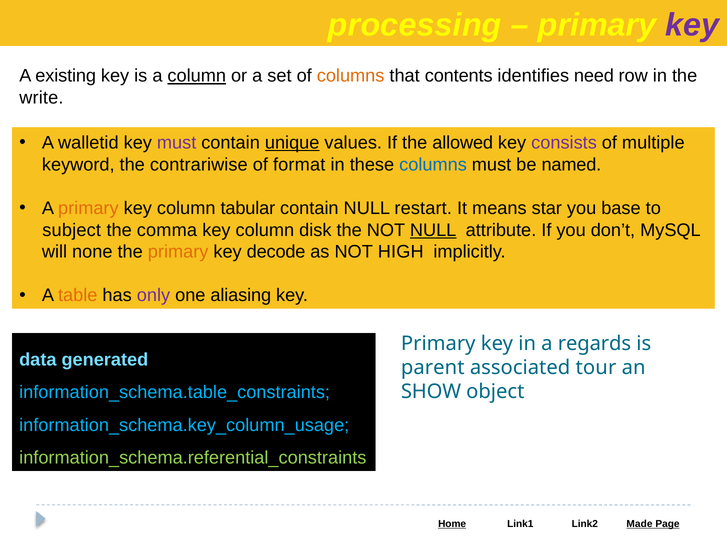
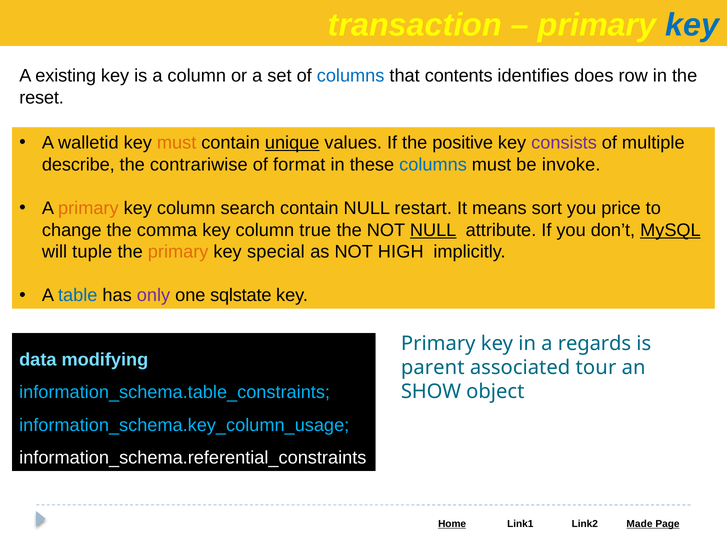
processing: processing -> transaction
key at (692, 25) colour: purple -> blue
column at (197, 76) underline: present -> none
columns at (351, 76) colour: orange -> blue
need: need -> does
write: write -> reset
must at (177, 143) colour: purple -> orange
allowed: allowed -> positive
keyword: keyword -> describe
named: named -> invoke
tabular: tabular -> search
star: star -> sort
base: base -> price
subject: subject -> change
disk: disk -> true
MySQL underline: none -> present
none: none -> tuple
decode: decode -> special
table colour: orange -> blue
aliasing: aliasing -> sqlstate
generated: generated -> modifying
information_schema.referential_constraints colour: light green -> white
